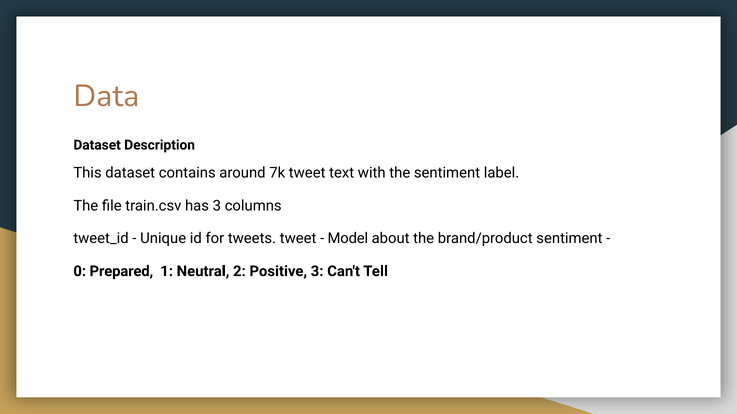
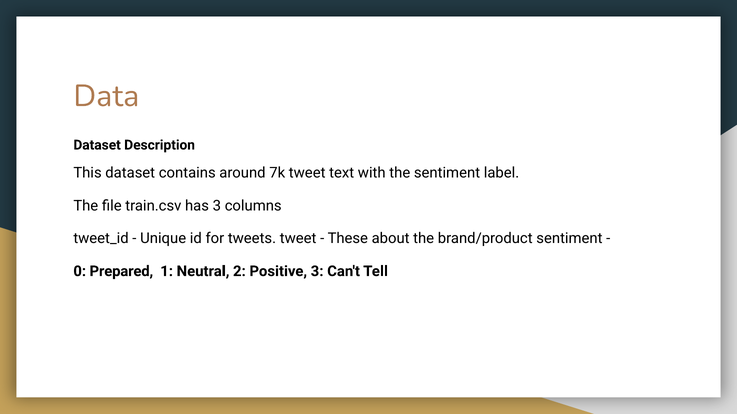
Model: Model -> These
